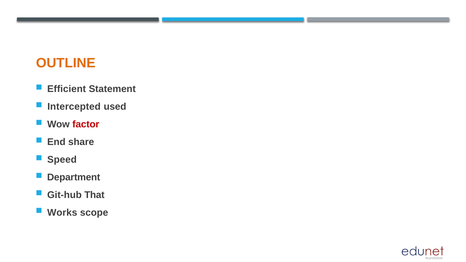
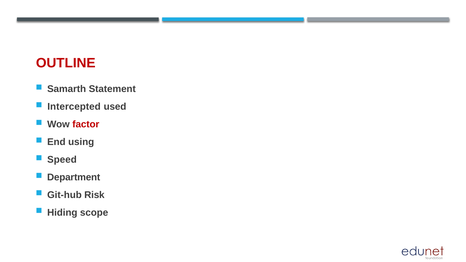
OUTLINE colour: orange -> red
Efficient: Efficient -> Samarth
share: share -> using
That: That -> Risk
Works: Works -> Hiding
